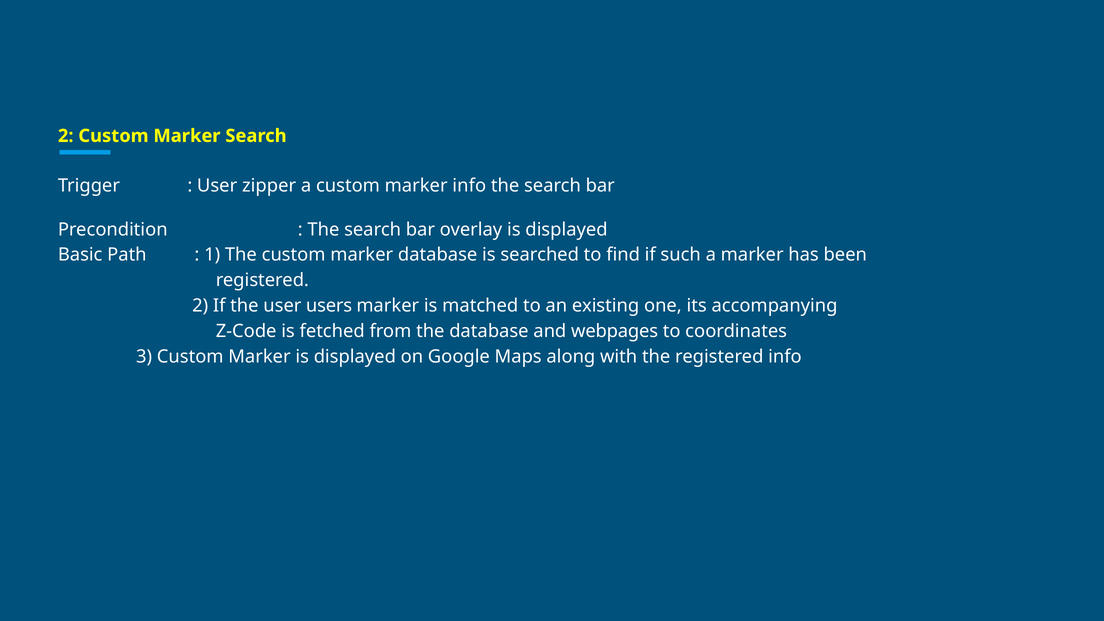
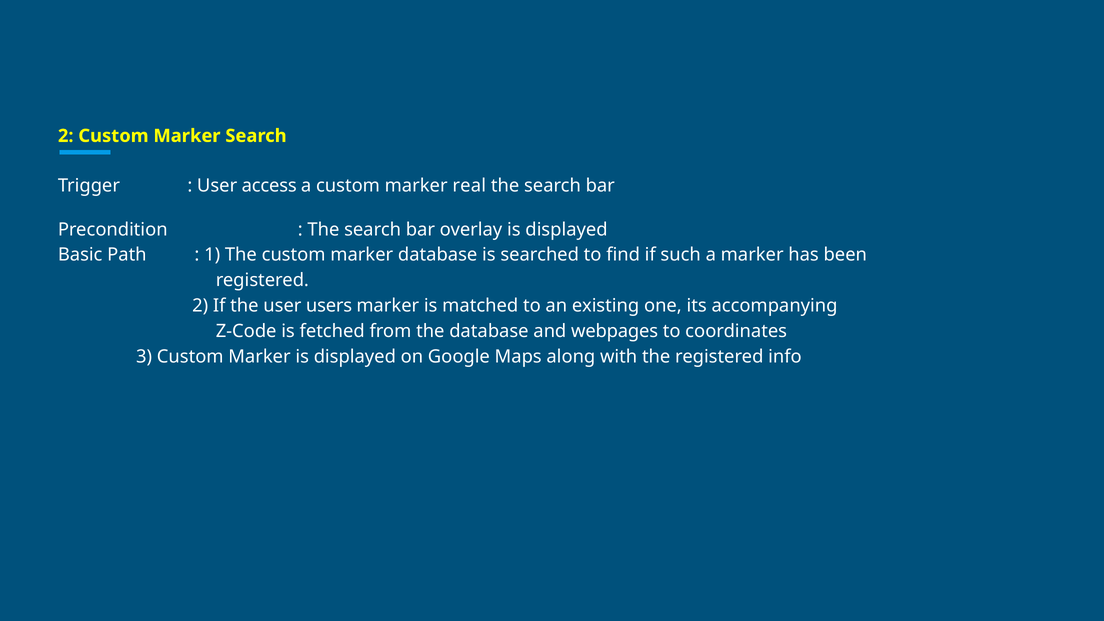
zipper: zipper -> access
marker info: info -> real
